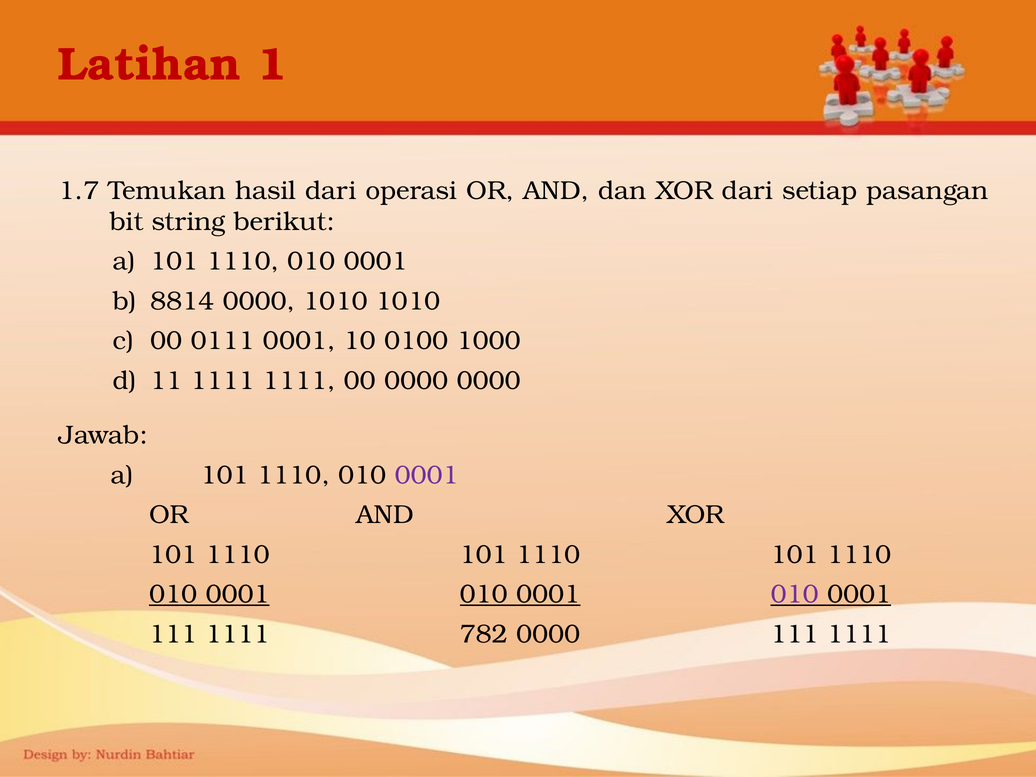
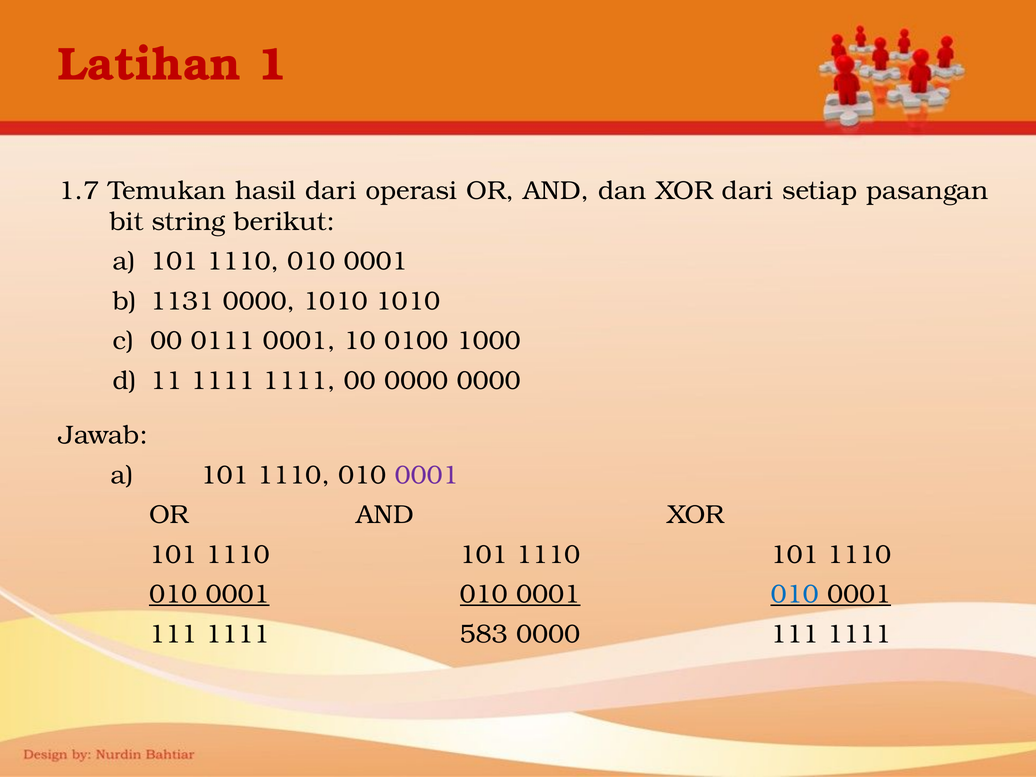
8814: 8814 -> 1131
010 at (795, 594) colour: purple -> blue
782: 782 -> 583
